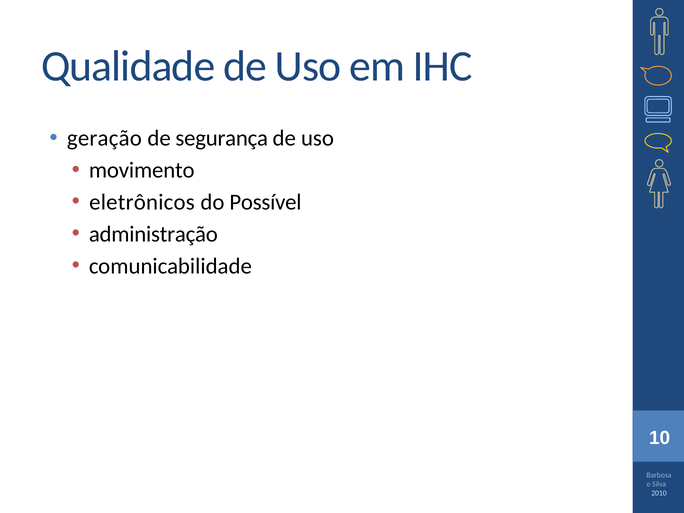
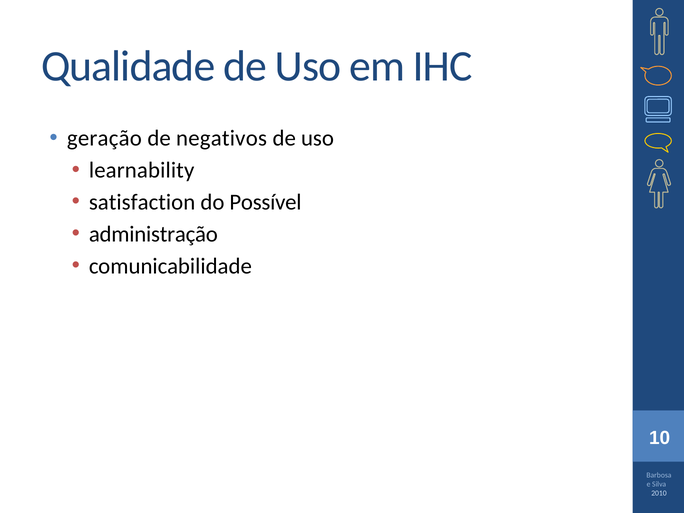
segurança: segurança -> negativos
movimento: movimento -> learnability
eletrônicos: eletrônicos -> satisfaction
